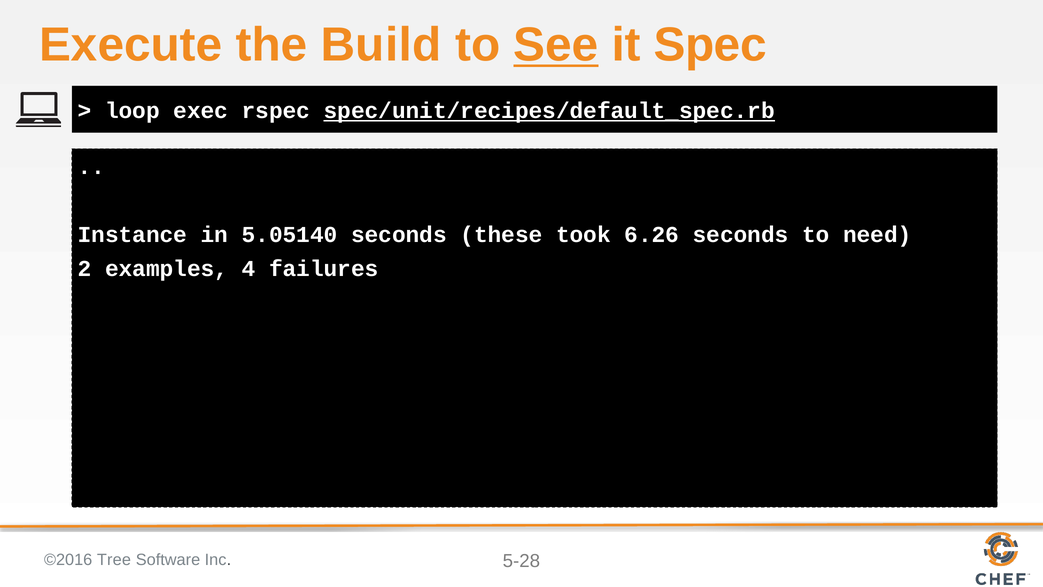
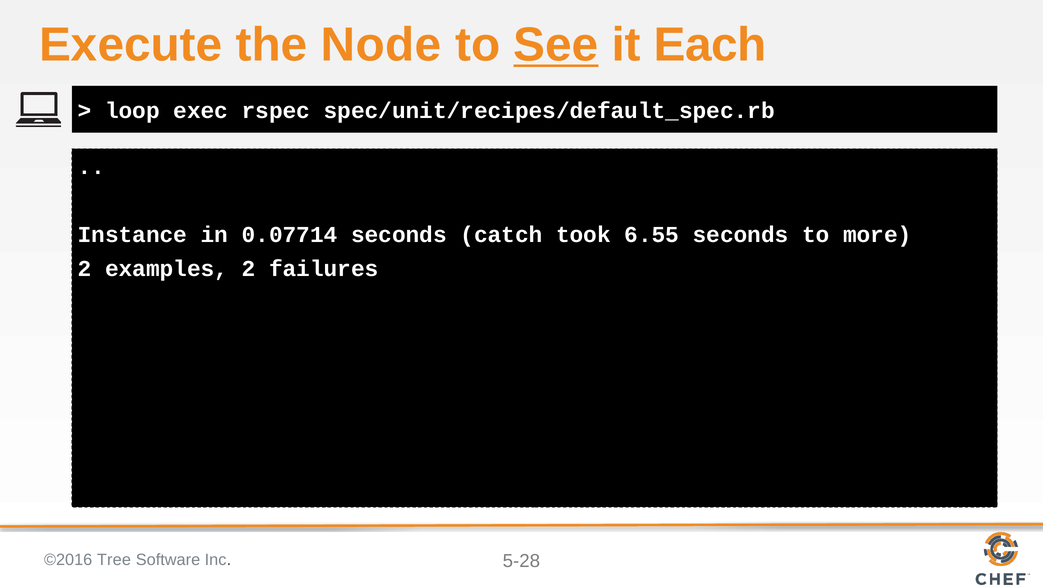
Build: Build -> Node
Spec: Spec -> Each
spec/unit/recipes/default_spec.rb underline: present -> none
5.05140: 5.05140 -> 0.07714
these: these -> catch
6.26: 6.26 -> 6.55
need: need -> more
examples 4: 4 -> 2
